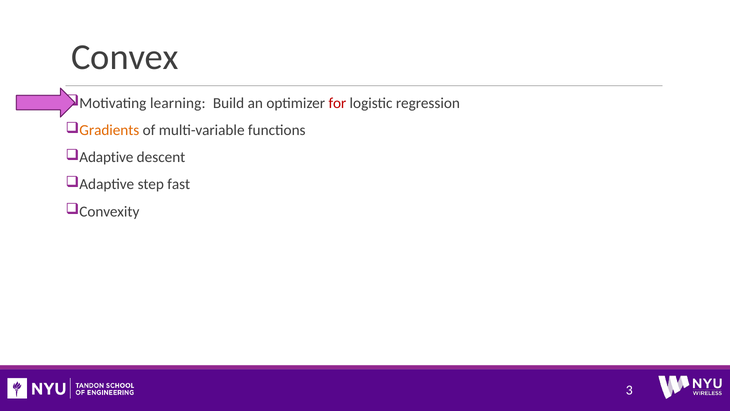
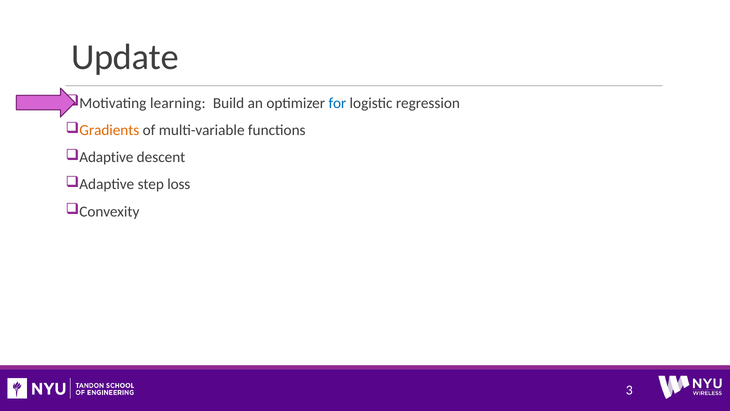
Convex: Convex -> Update
for colour: red -> blue
fast: fast -> loss
